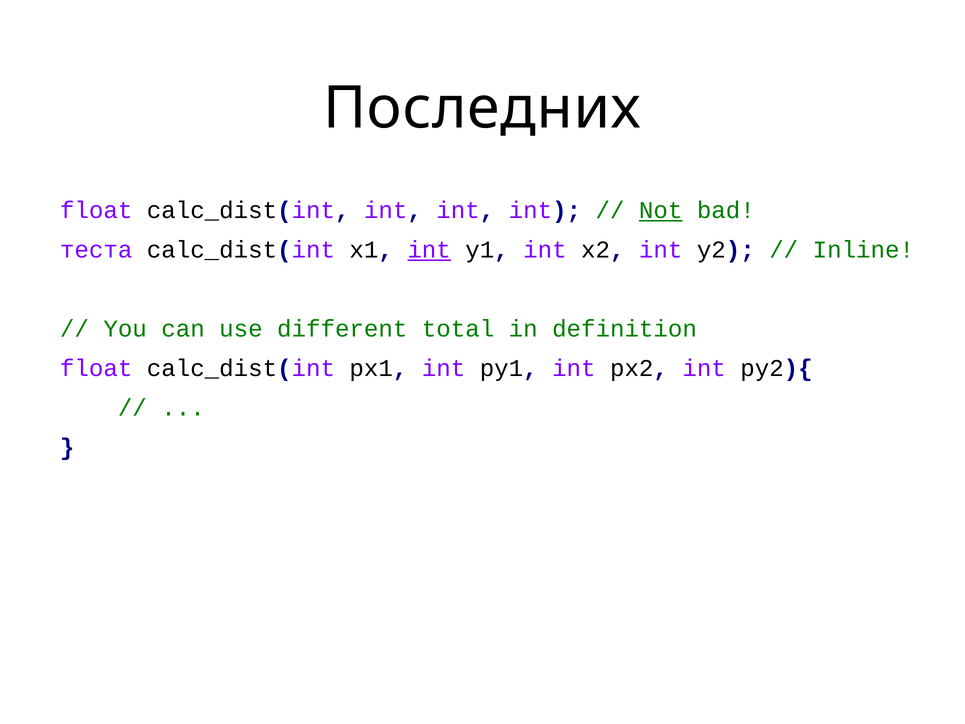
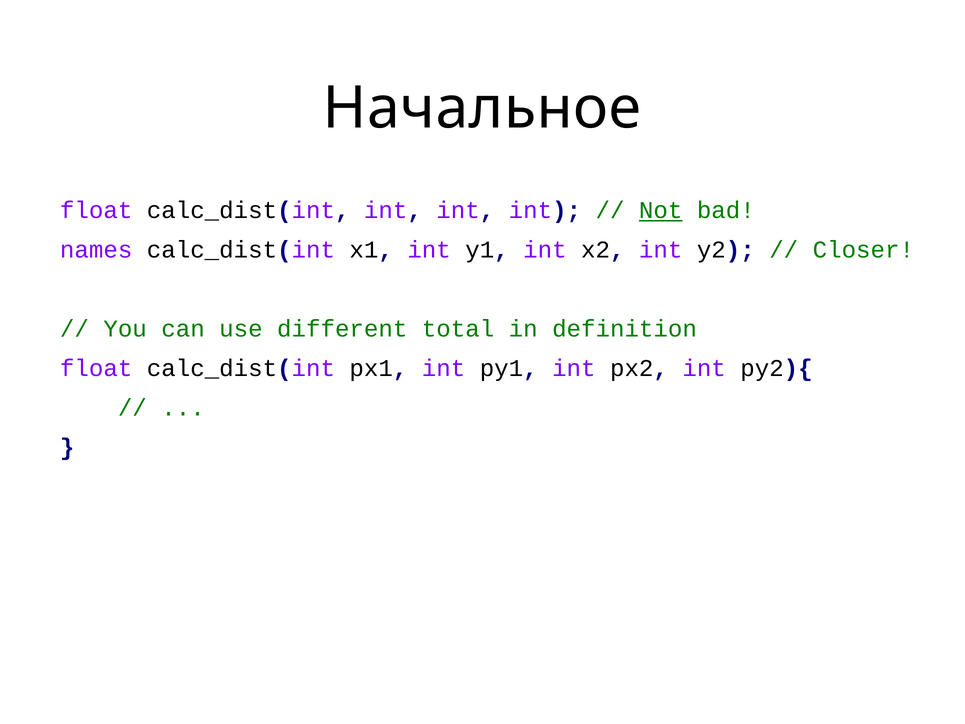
Последних: Последних -> Начальное
теста: теста -> names
int at (429, 250) underline: present -> none
Inline: Inline -> Closer
